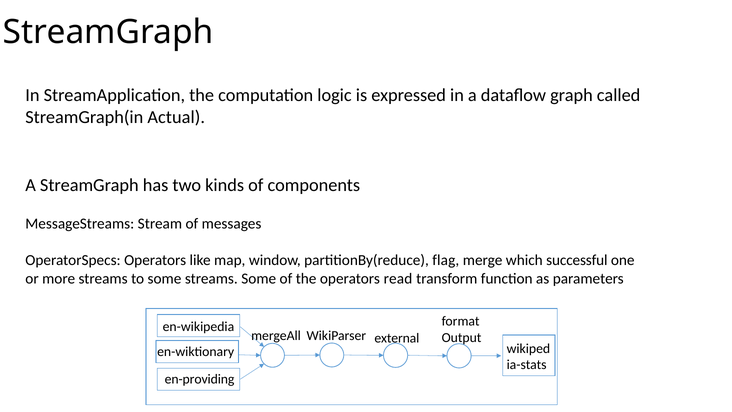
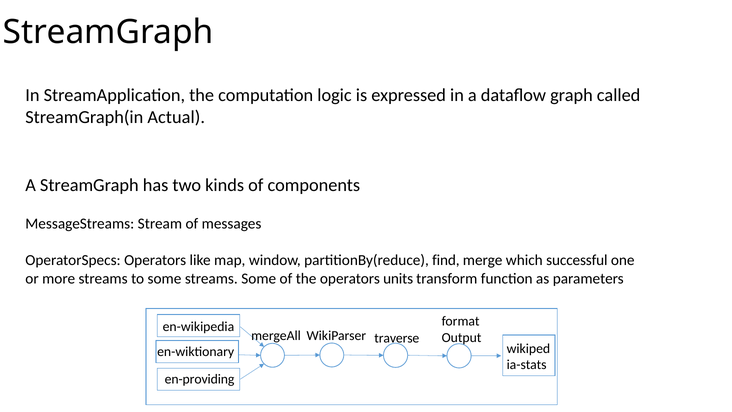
flag: flag -> find
read: read -> units
external: external -> traverse
